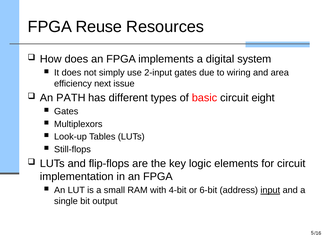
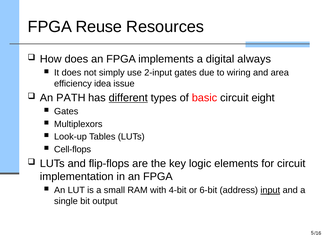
system: system -> always
next: next -> idea
different underline: none -> present
Still-flops: Still-flops -> Cell-flops
